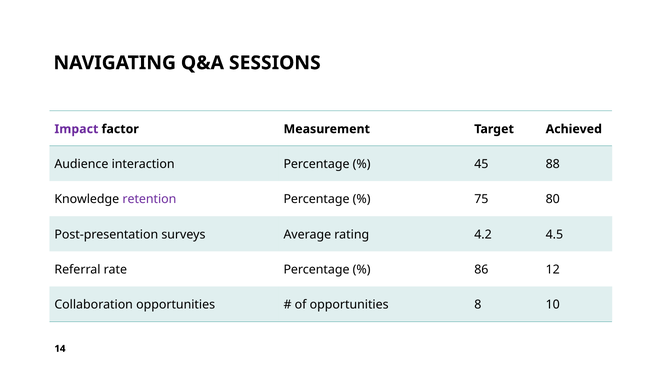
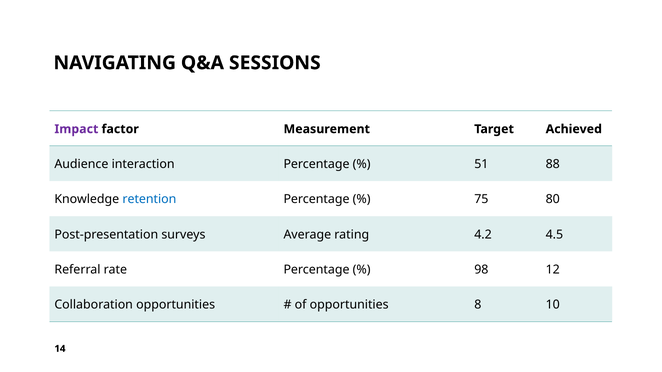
45: 45 -> 51
retention colour: purple -> blue
86: 86 -> 98
